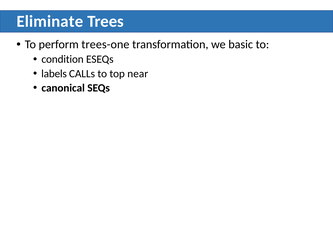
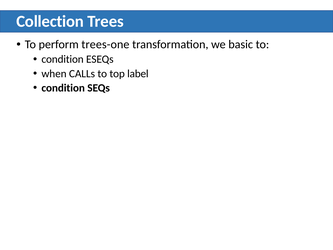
Eliminate: Eliminate -> Collection
labels: labels -> when
near: near -> label
canonical at (63, 88): canonical -> condition
